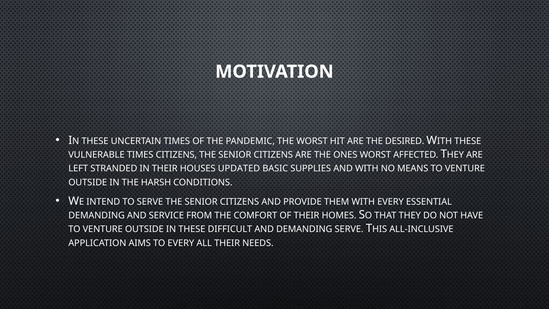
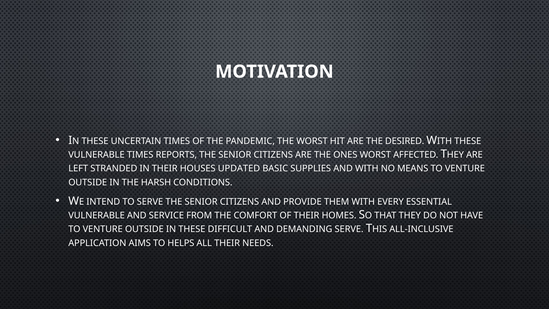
TIMES CITIZENS: CITIZENS -> REPORTS
DEMANDING at (97, 215): DEMANDING -> VULNERABLE
TO EVERY: EVERY -> HELPS
